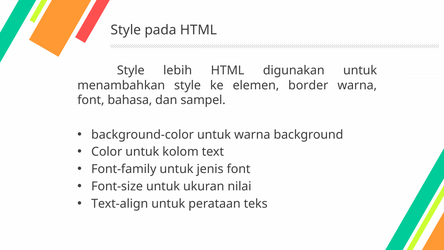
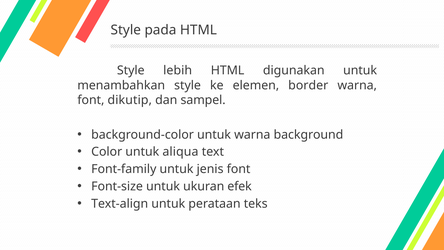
bahasa: bahasa -> dikutip
kolom: kolom -> aliqua
nilai: nilai -> efek
